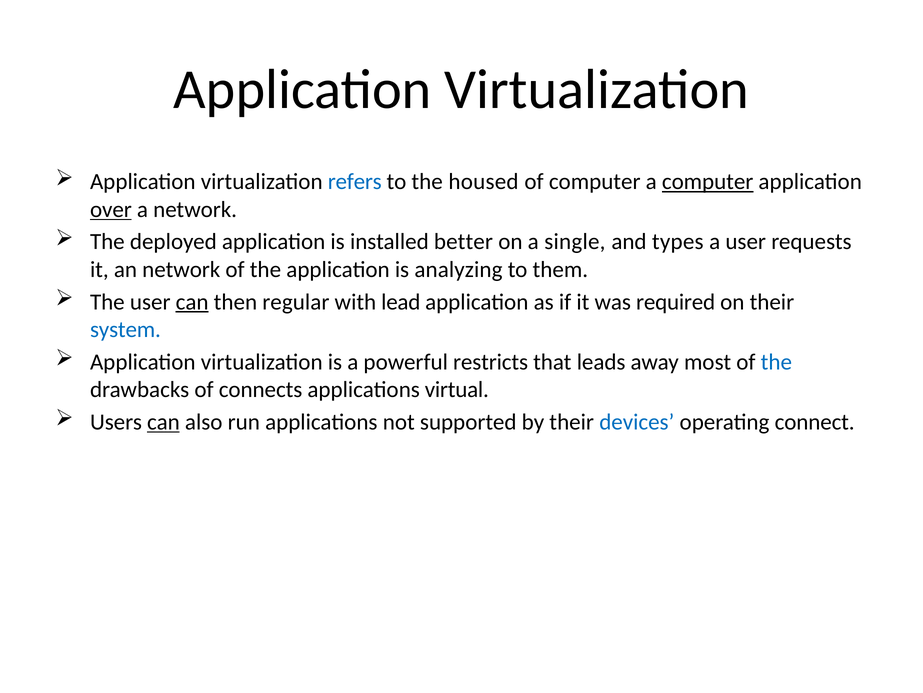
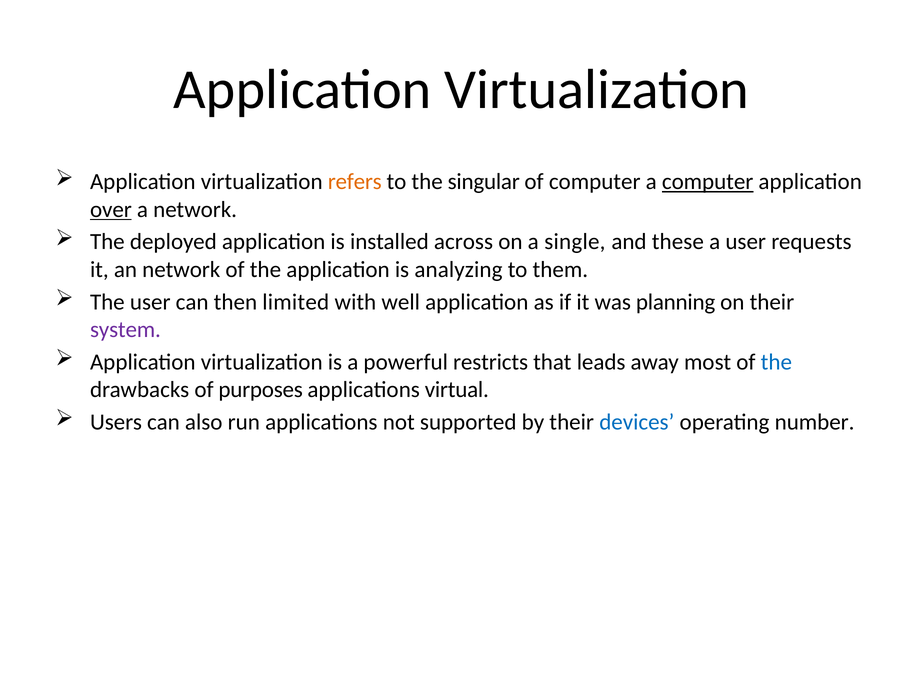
refers colour: blue -> orange
housed: housed -> singular
better: better -> across
types: types -> these
can at (192, 302) underline: present -> none
regular: regular -> limited
lead: lead -> well
required: required -> planning
system colour: blue -> purple
connects: connects -> purposes
can at (163, 422) underline: present -> none
connect: connect -> number
